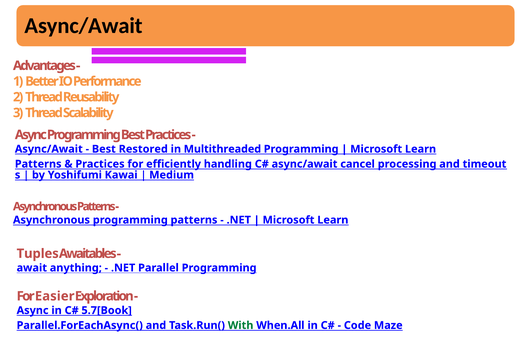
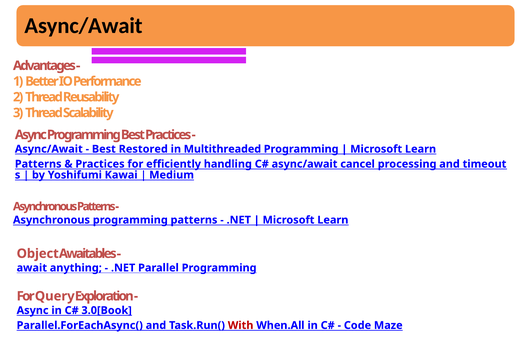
Tuples: Tuples -> Object
Easier: Easier -> Query
5.7[Book: 5.7[Book -> 3.0[Book
With colour: green -> red
